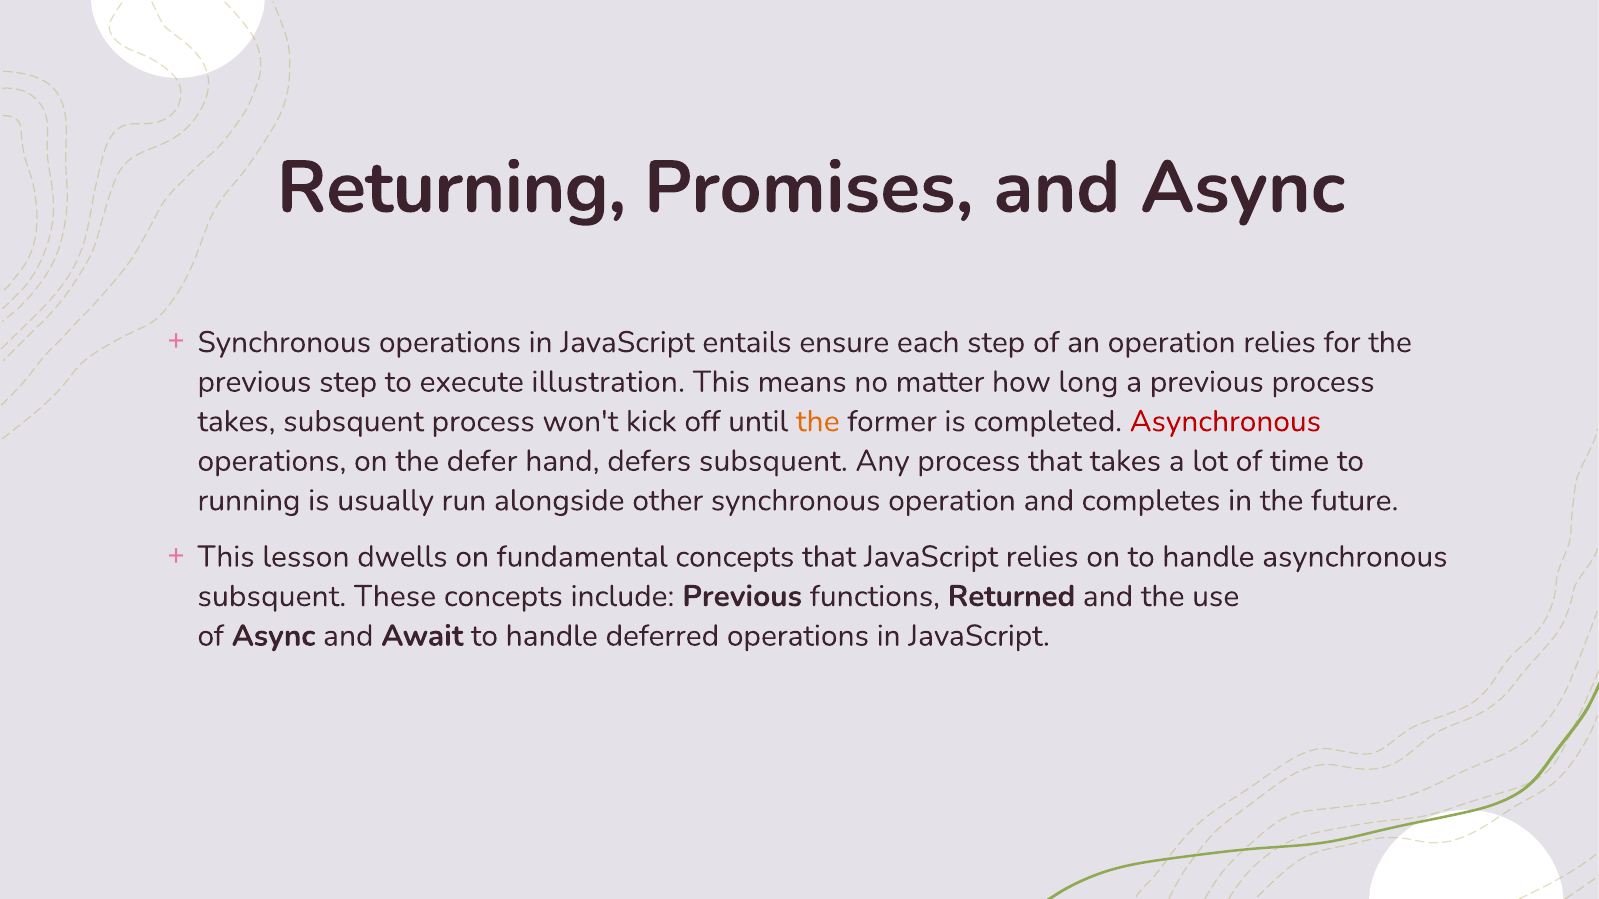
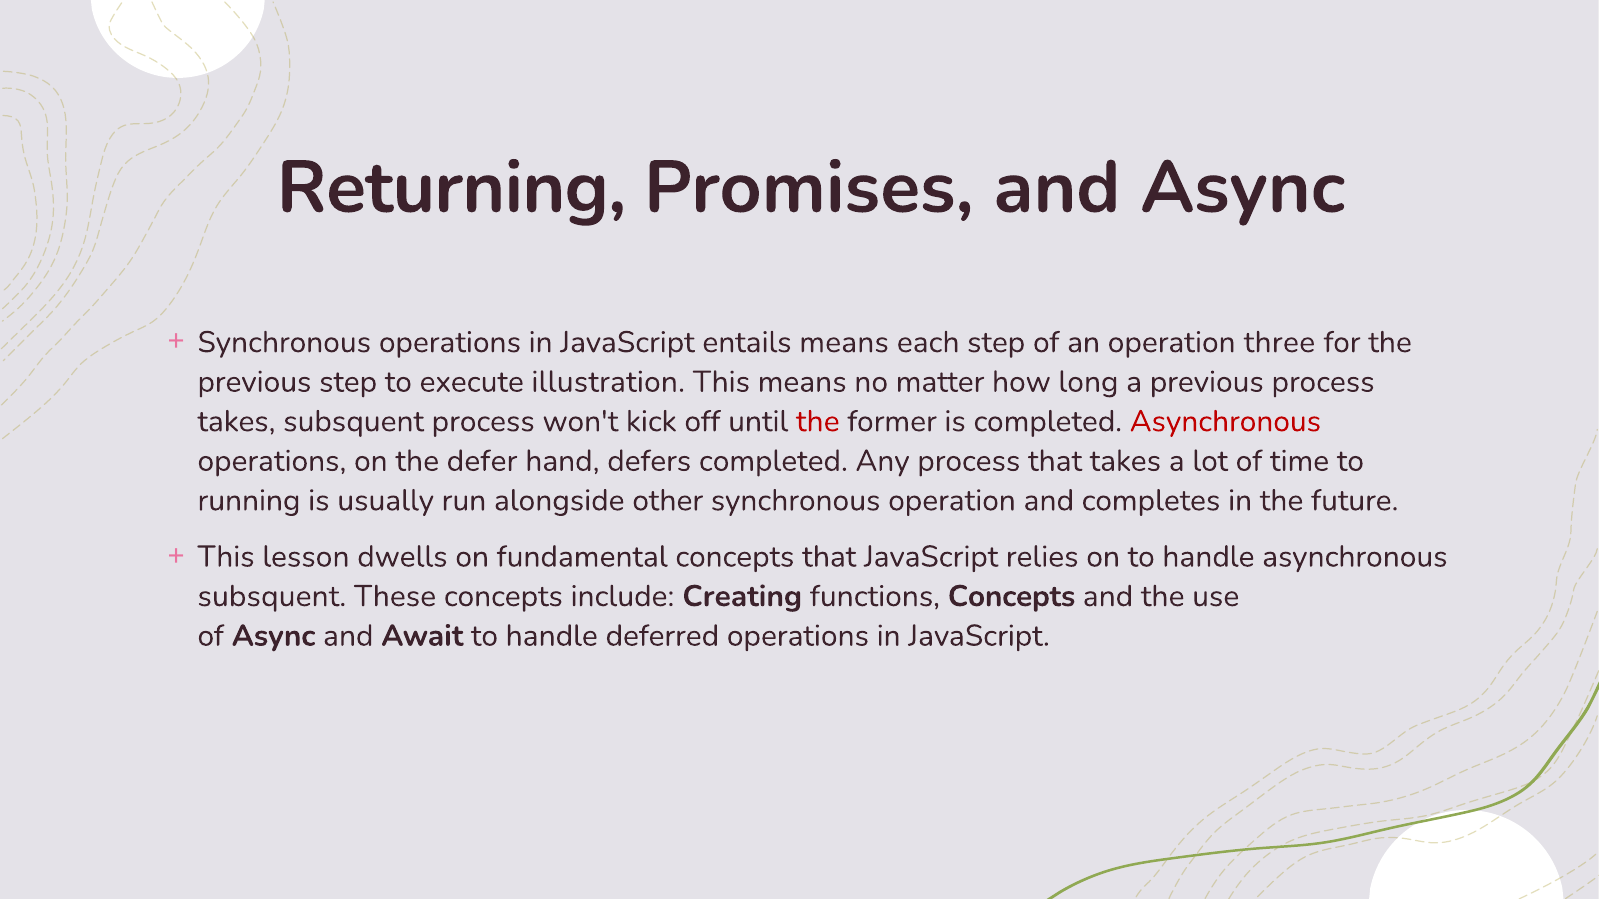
entails ensure: ensure -> means
operation relies: relies -> three
the at (818, 422) colour: orange -> red
defers subsquent: subsquent -> completed
include Previous: Previous -> Creating
functions Returned: Returned -> Concepts
